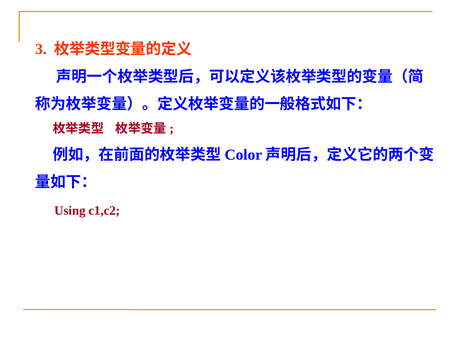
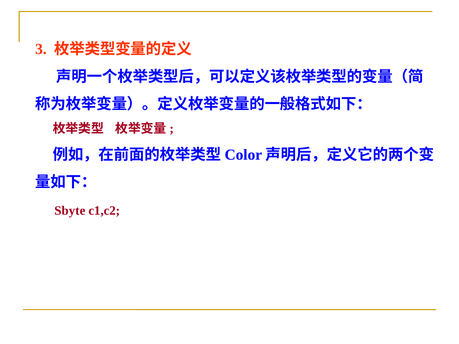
Using: Using -> Sbyte
